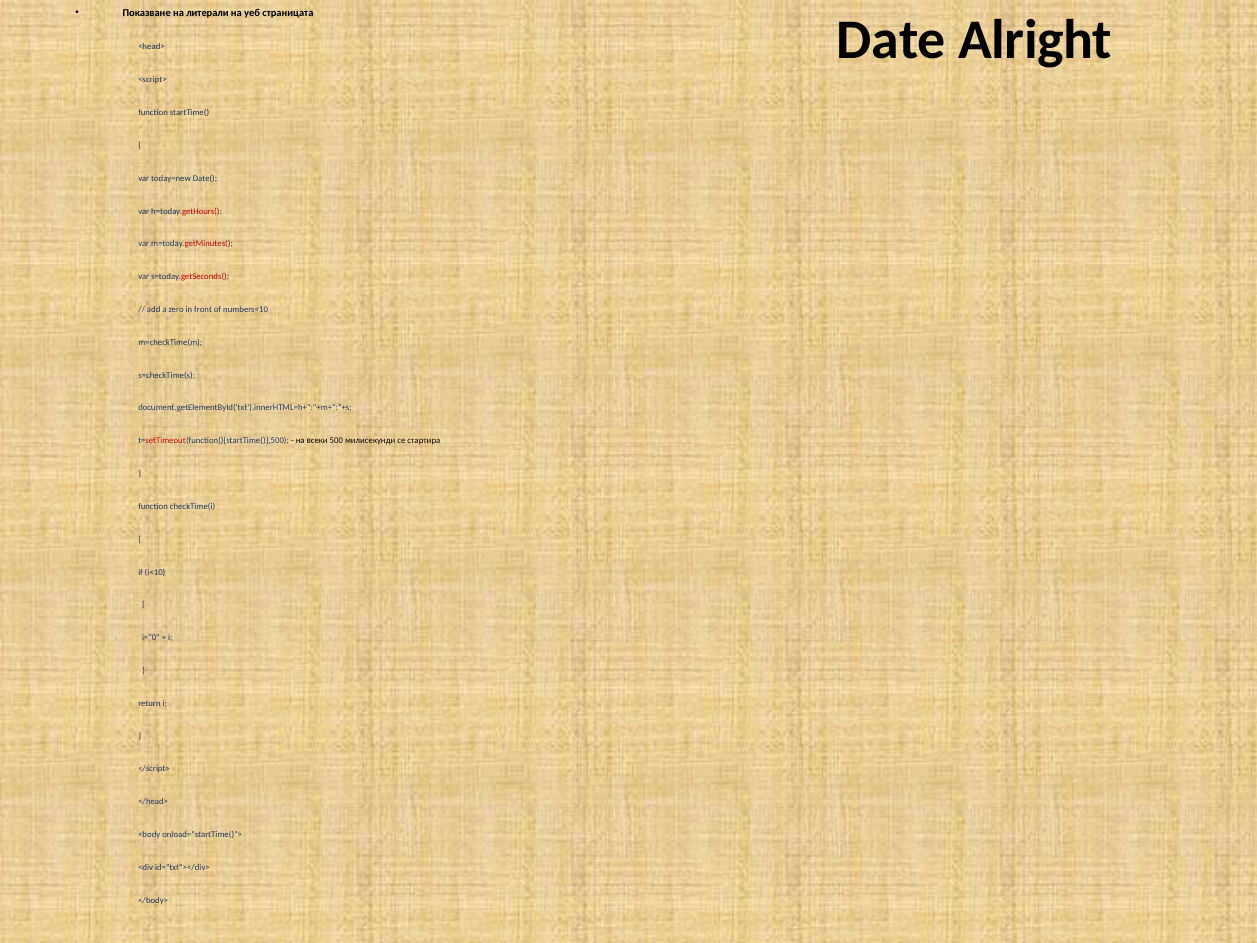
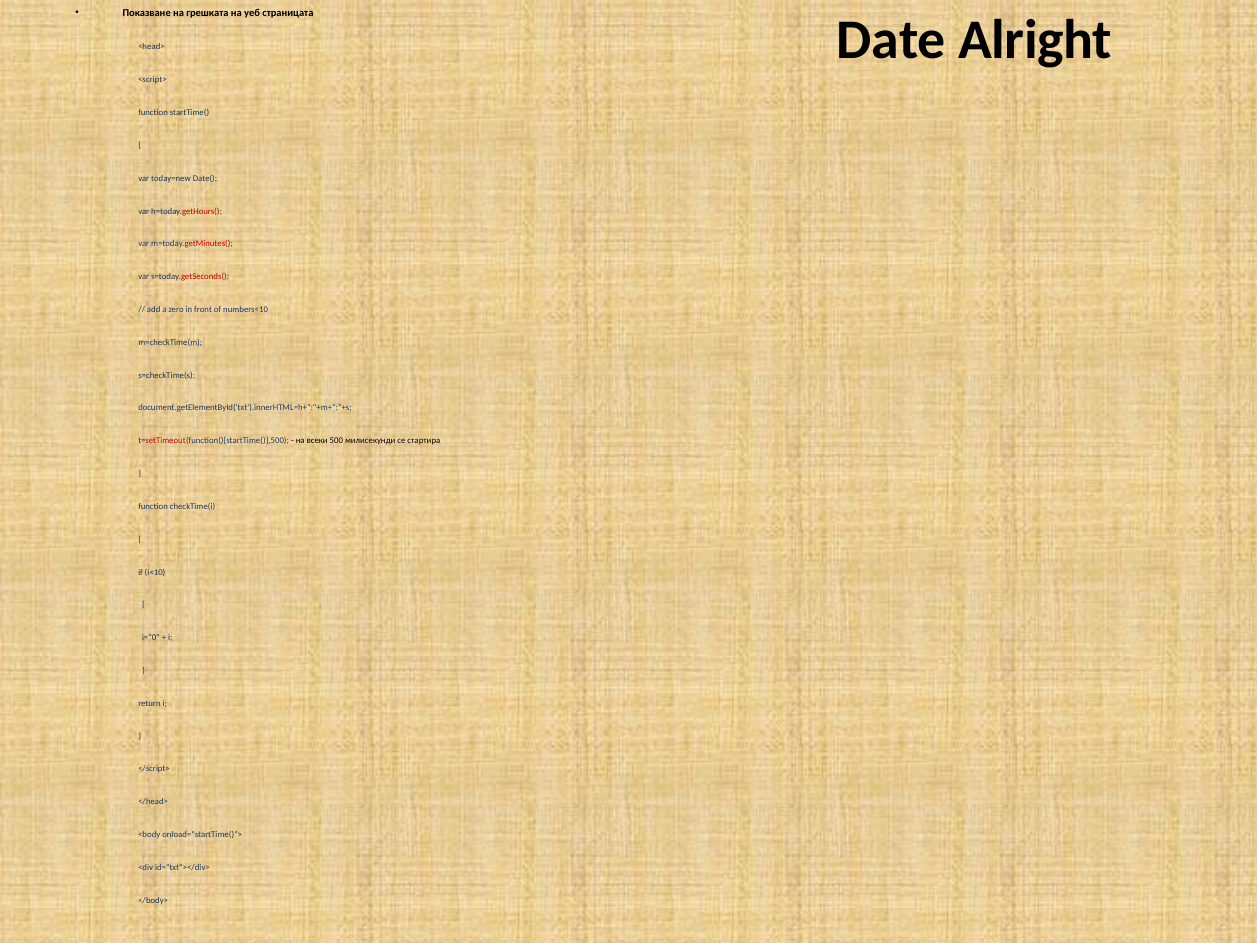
литерали: литерали -> грешката
